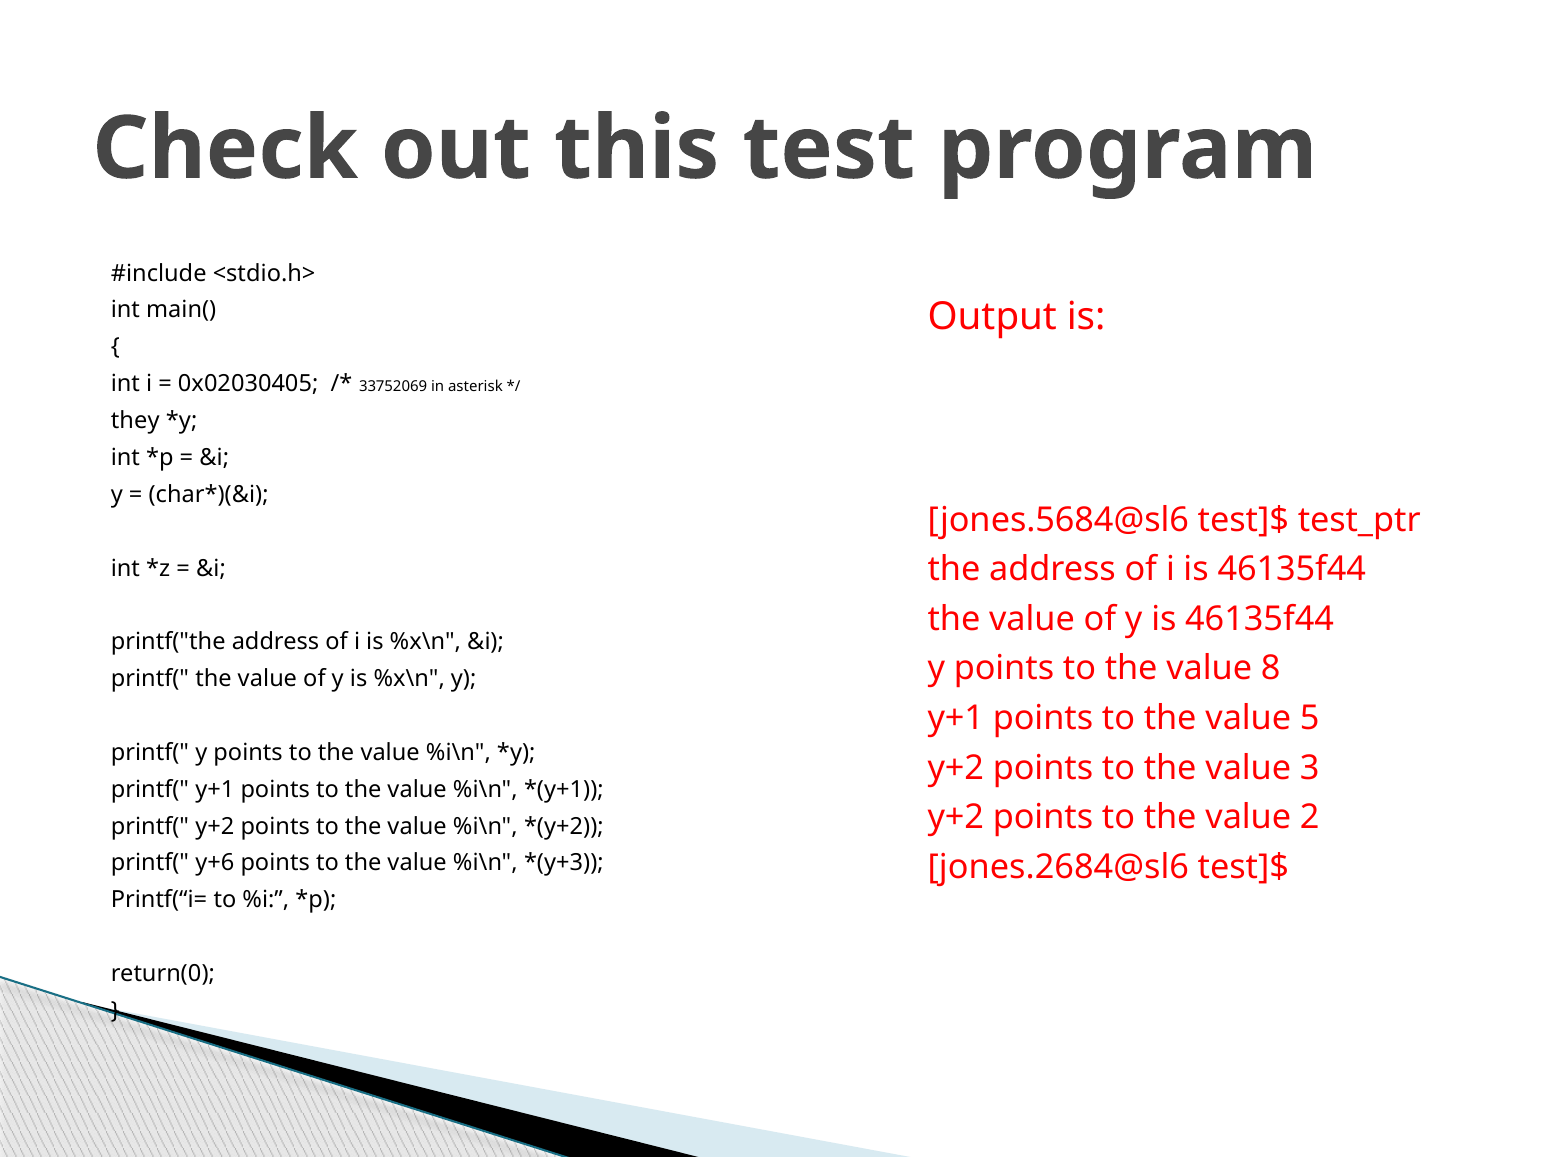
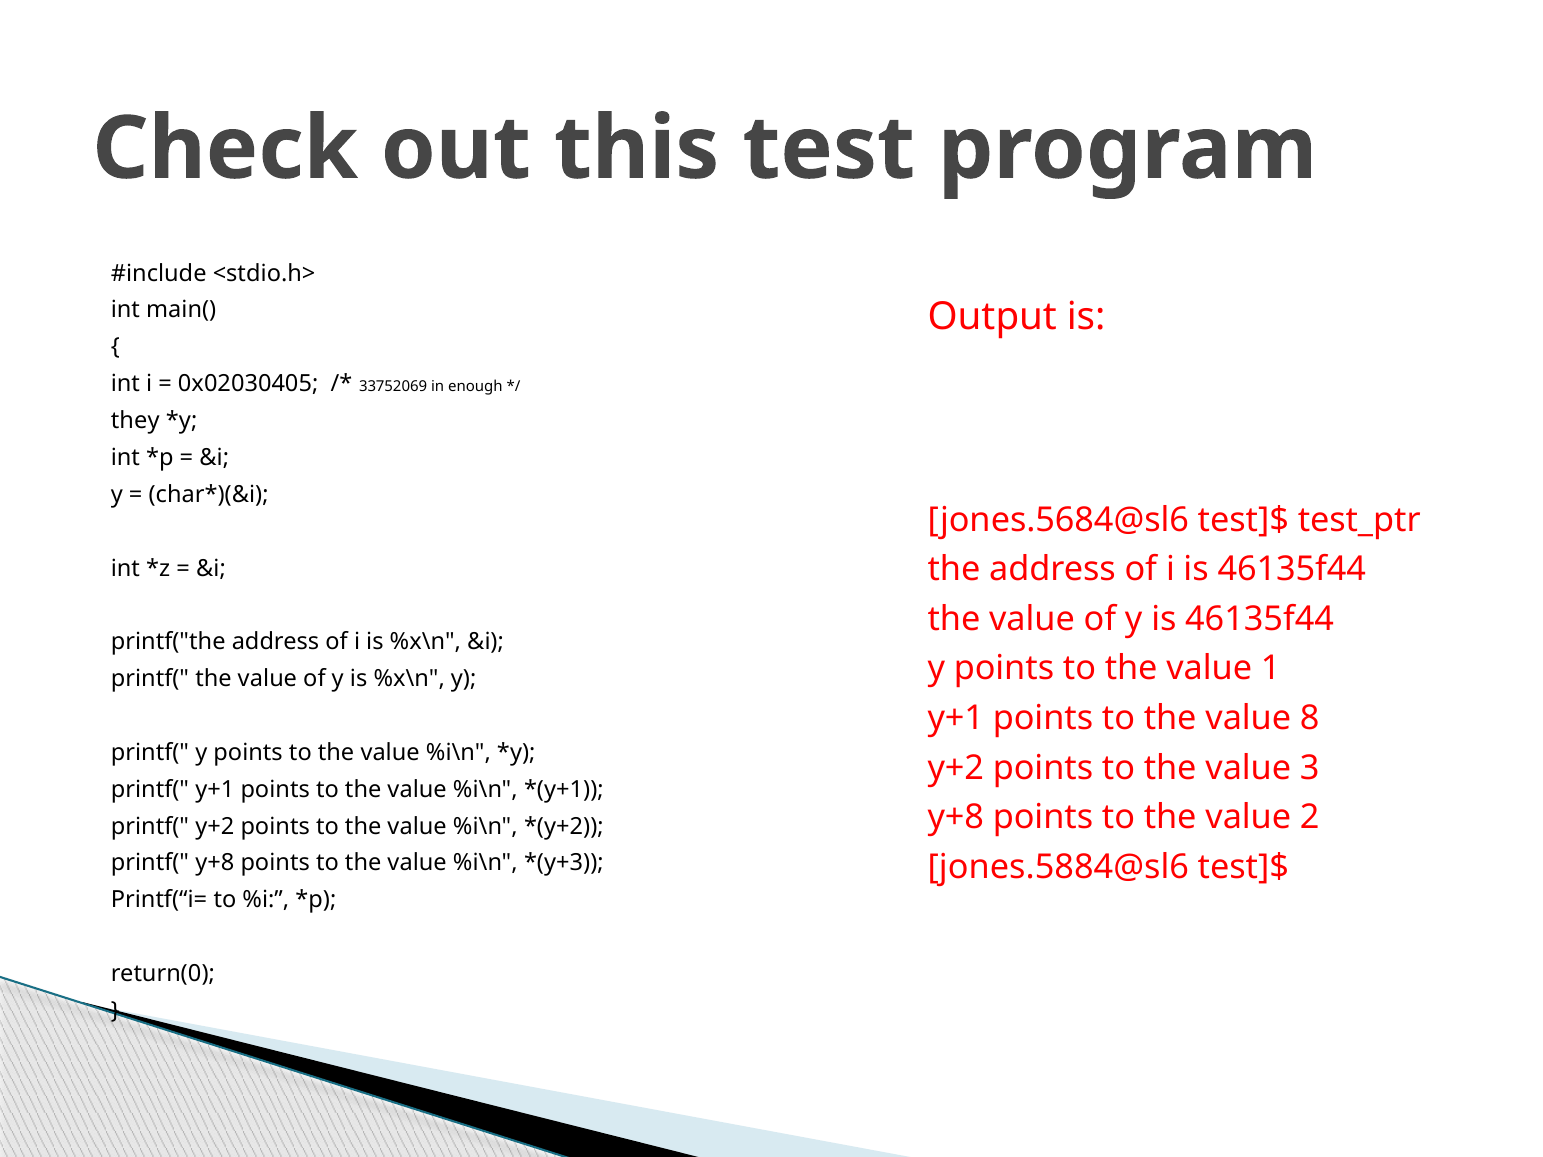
asterisk: asterisk -> enough
8: 8 -> 1
5: 5 -> 8
y+2 at (956, 818): y+2 -> y+8
printf( y+6: y+6 -> y+8
jones.2684@sl6: jones.2684@sl6 -> jones.5884@sl6
